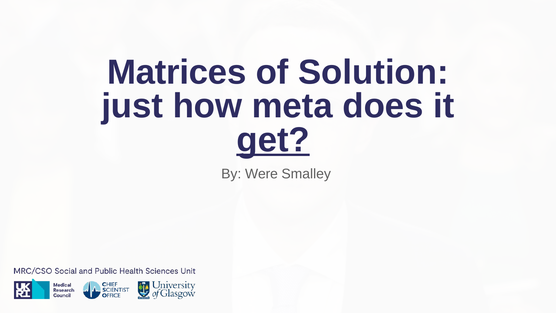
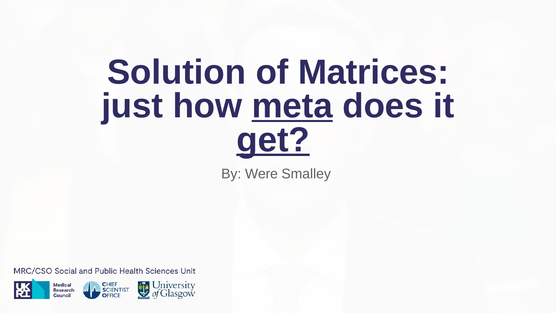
Matrices: Matrices -> Solution
Solution: Solution -> Matrices
meta underline: none -> present
